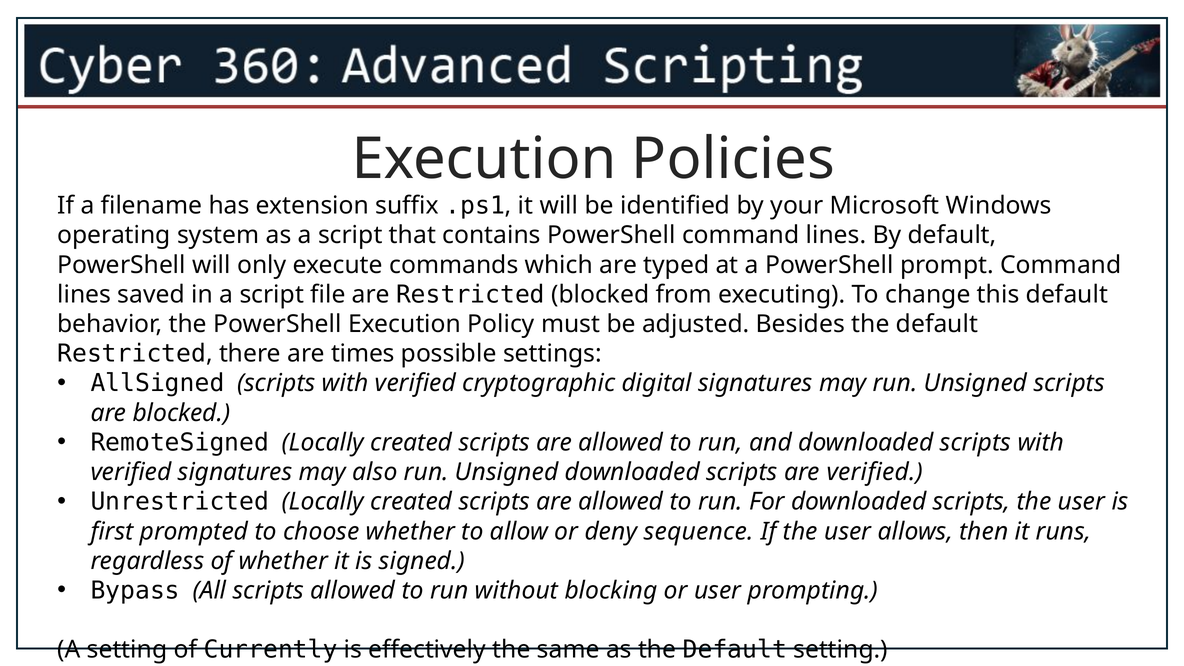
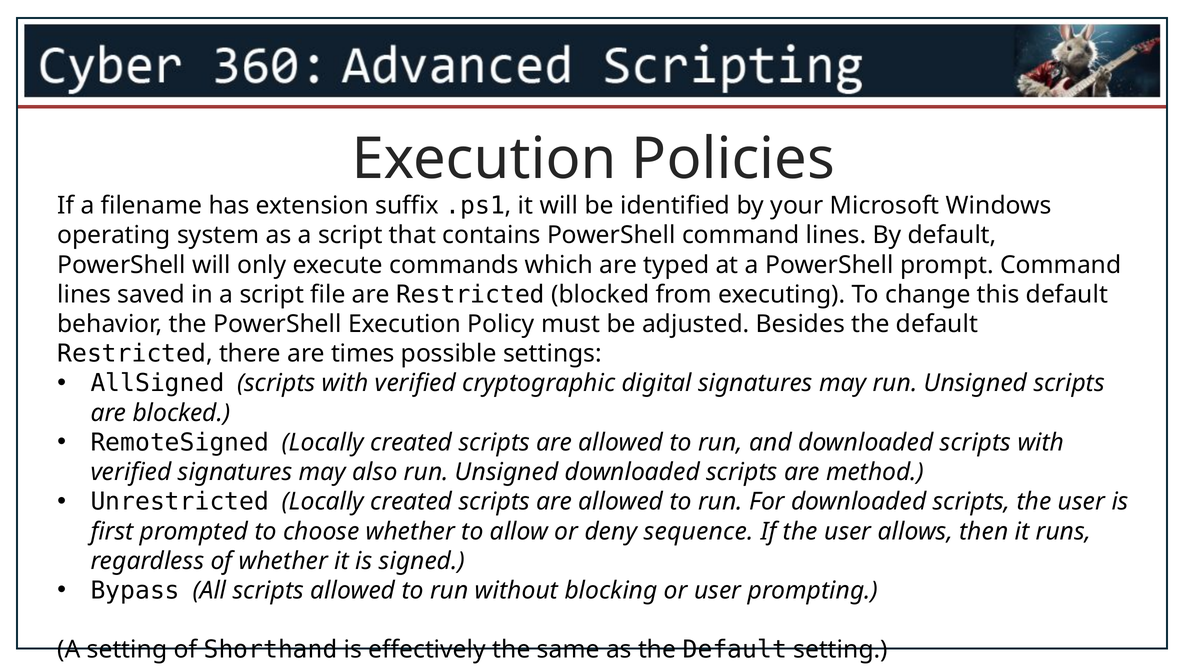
are verified: verified -> method
Currently: Currently -> Shorthand
